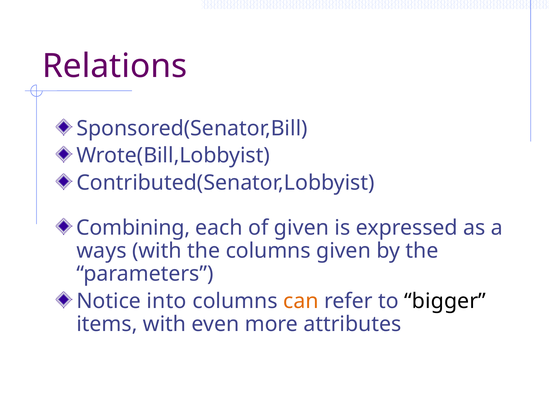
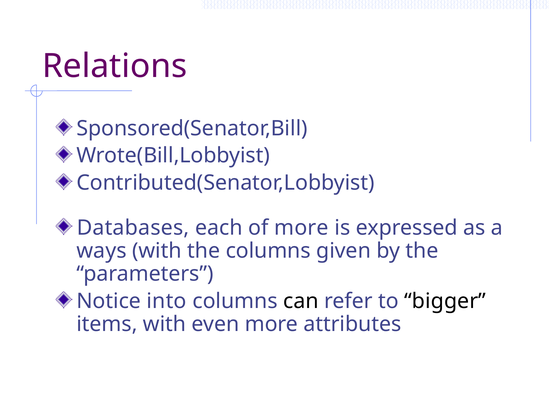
Combining: Combining -> Databases
of given: given -> more
can colour: orange -> black
